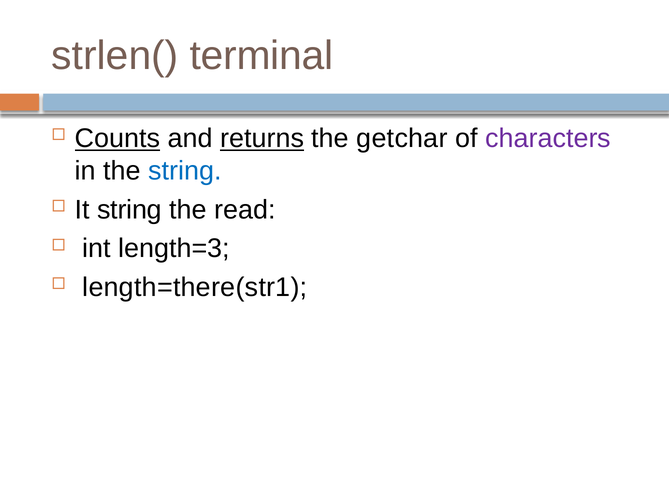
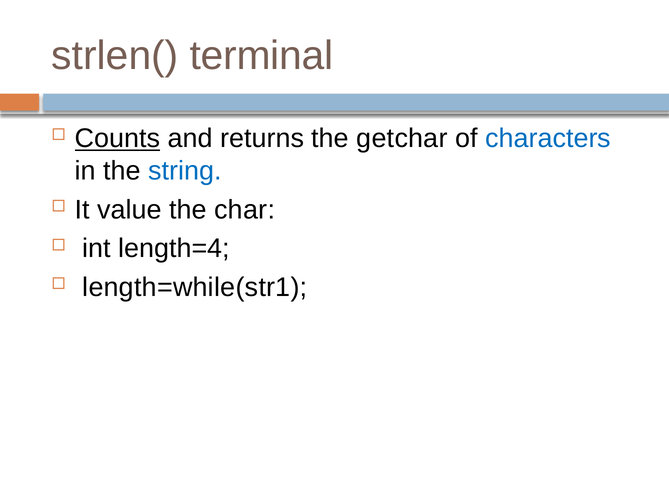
returns underline: present -> none
characters colour: purple -> blue
It string: string -> value
read: read -> char
length=3: length=3 -> length=4
length=there(str1: length=there(str1 -> length=while(str1
